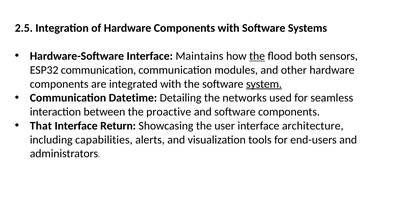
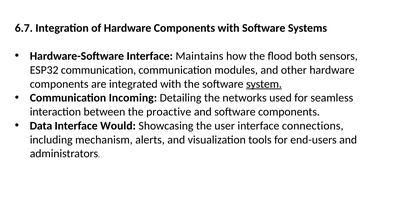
2.5: 2.5 -> 6.7
the at (257, 56) underline: present -> none
Datetime: Datetime -> Incoming
That: That -> Data
Return: Return -> Would
architecture: architecture -> connections
capabilities: capabilities -> mechanism
